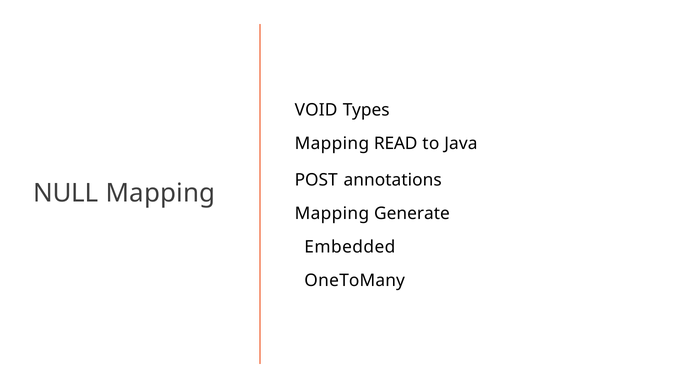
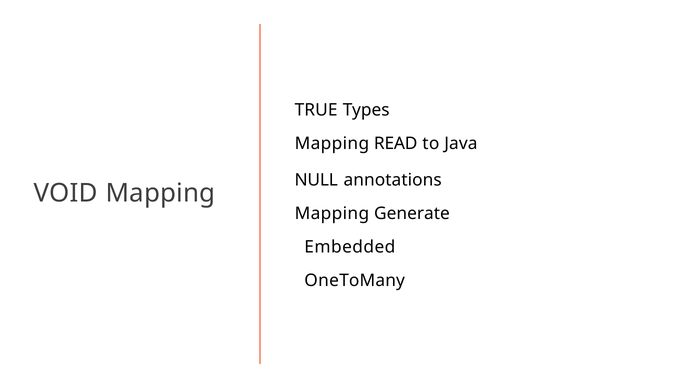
VOID: VOID -> TRUE
POST: POST -> NULL
NULL: NULL -> VOID
